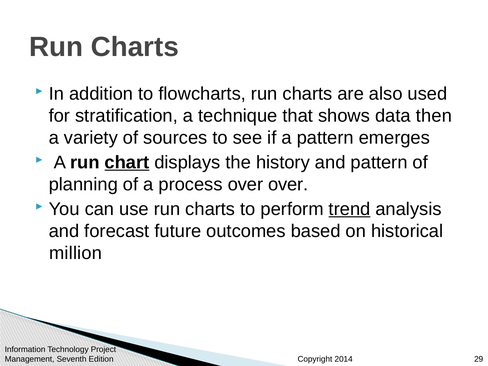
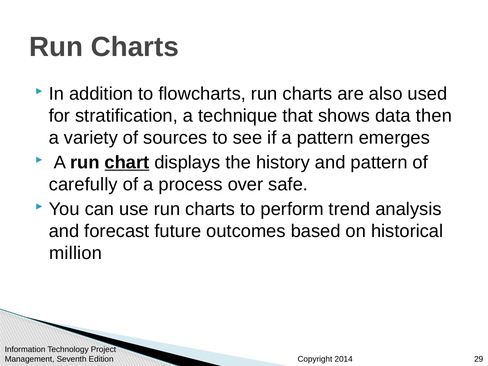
planning: planning -> carefully
over over: over -> safe
trend underline: present -> none
